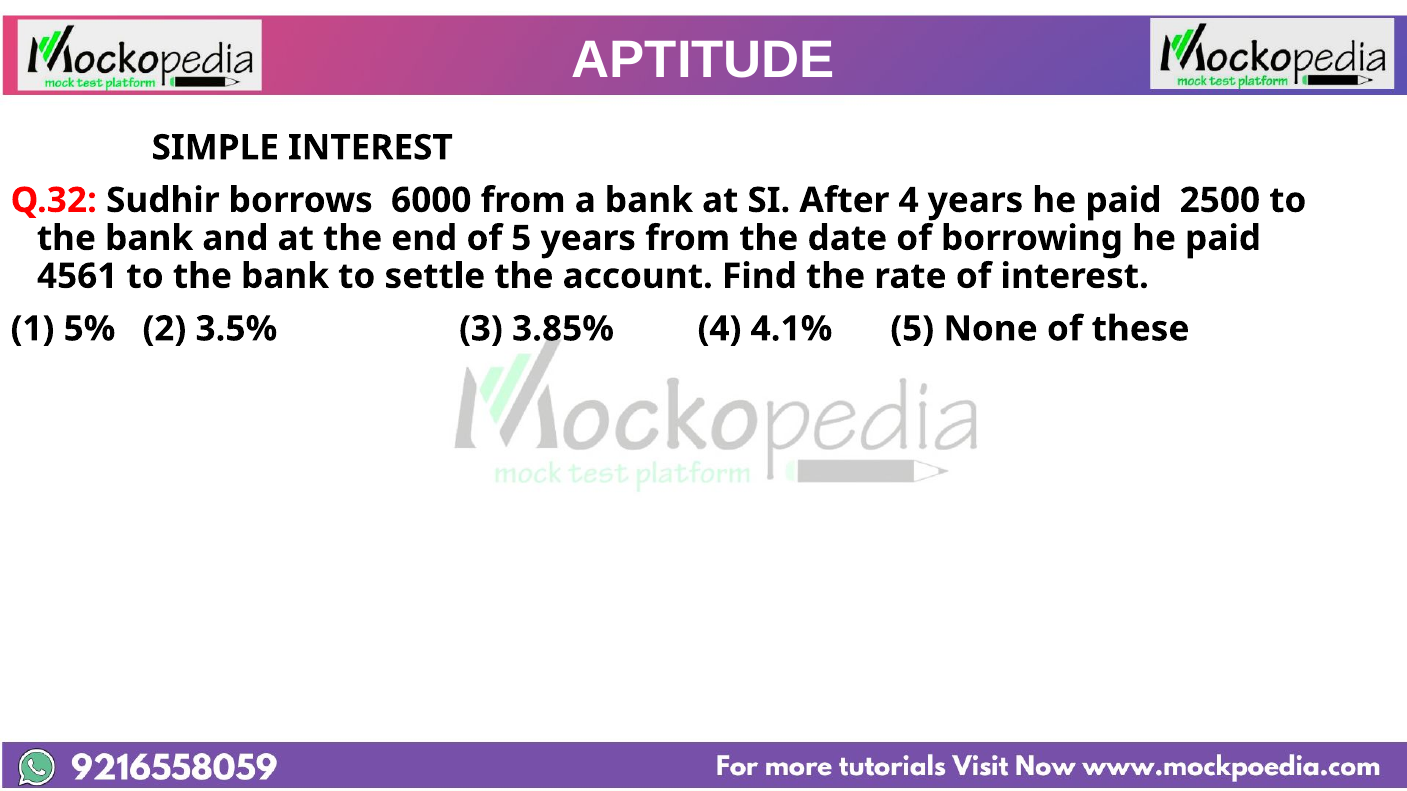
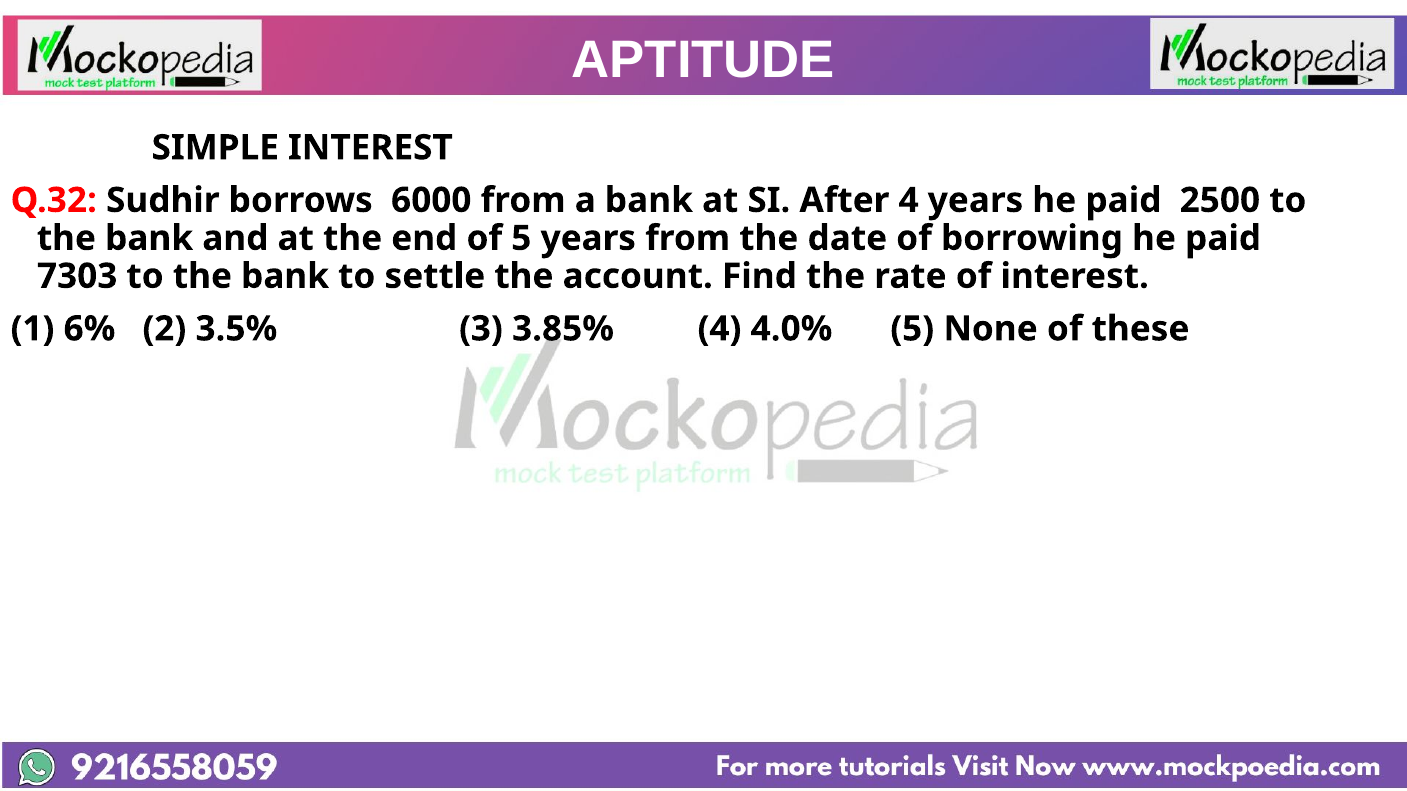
4561: 4561 -> 7303
5%: 5% -> 6%
4.1%: 4.1% -> 4.0%
